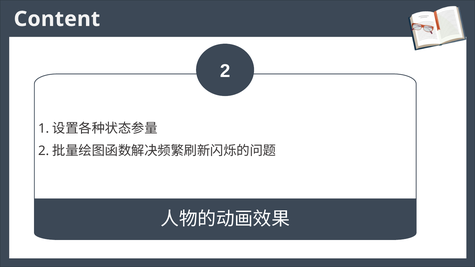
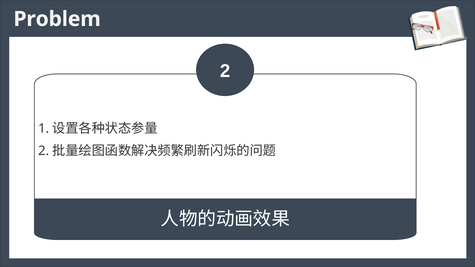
Content: Content -> Problem
